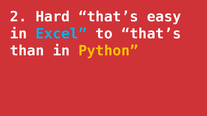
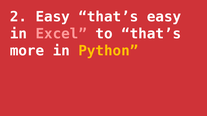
2 Hard: Hard -> Easy
Excel colour: light blue -> pink
than: than -> more
